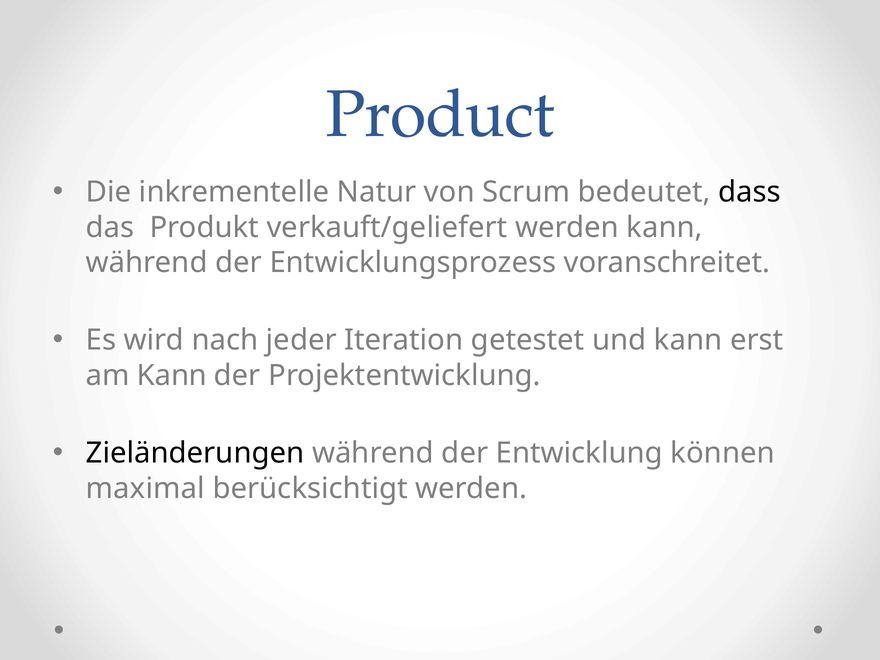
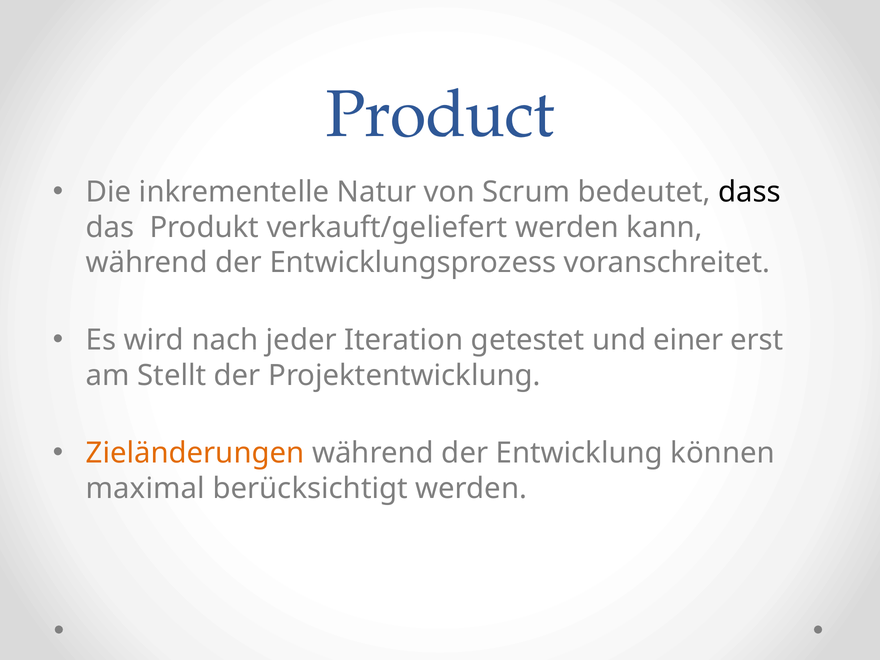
und kann: kann -> einer
am Kann: Kann -> Stellt
Zieländerungen colour: black -> orange
